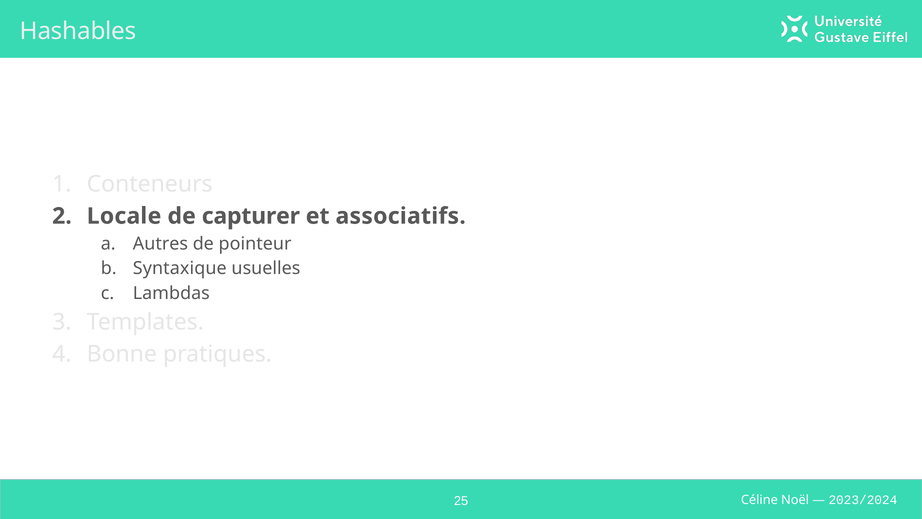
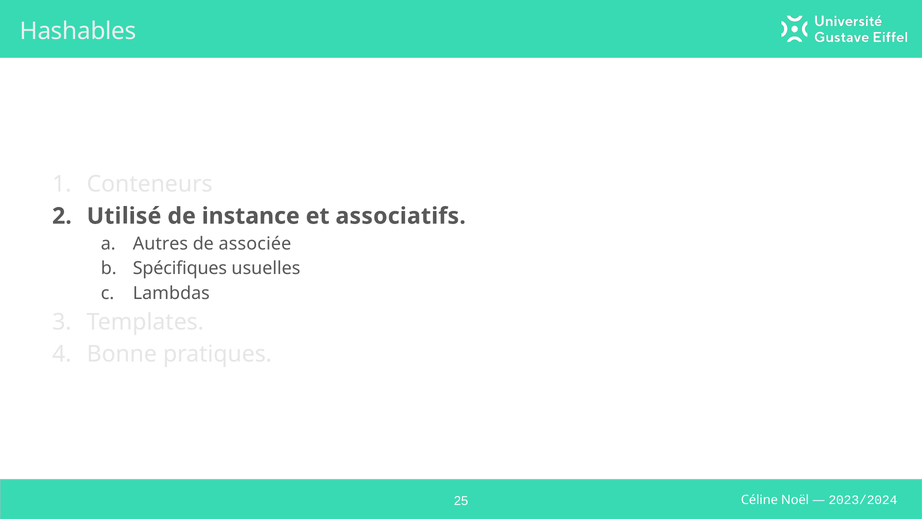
Locale: Locale -> Utilisé
capturer: capturer -> instance
pointeur: pointeur -> associée
Syntaxique: Syntaxique -> Spécifiques
